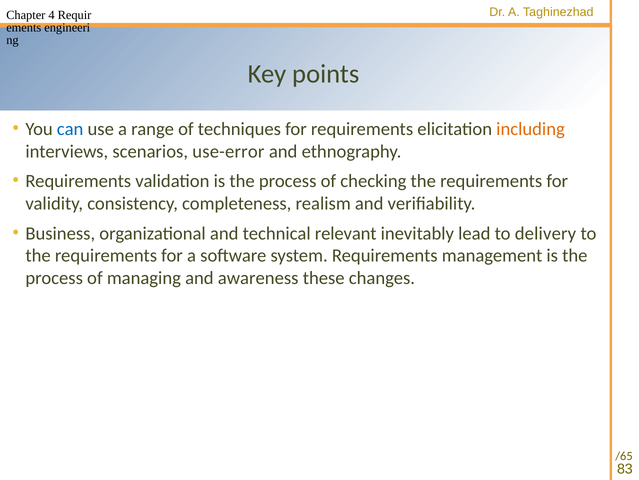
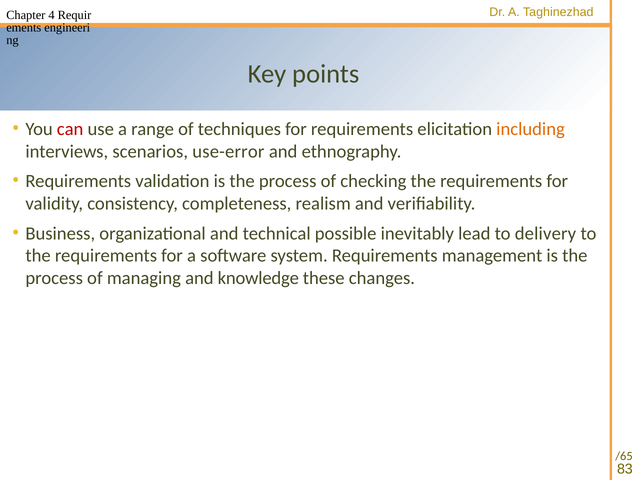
can colour: blue -> red
relevant: relevant -> possible
awareness: awareness -> knowledge
